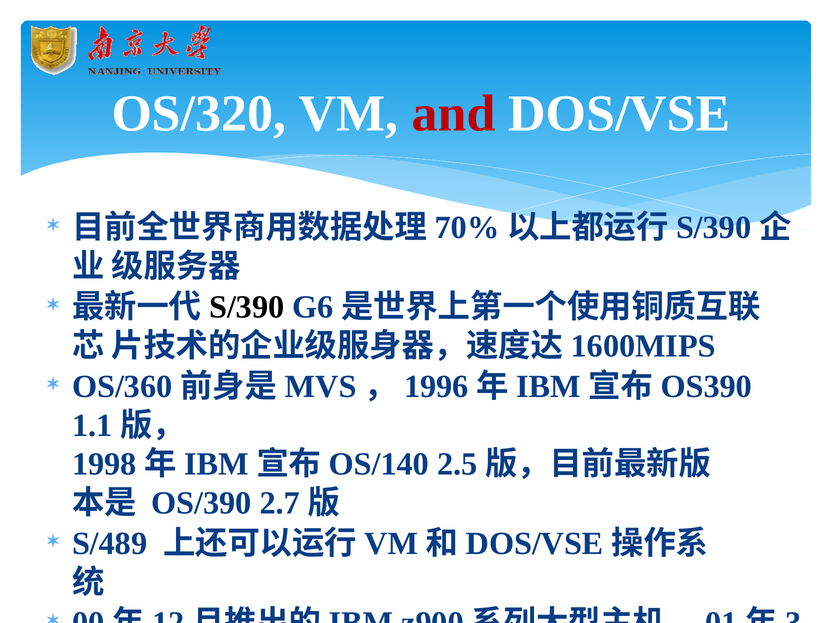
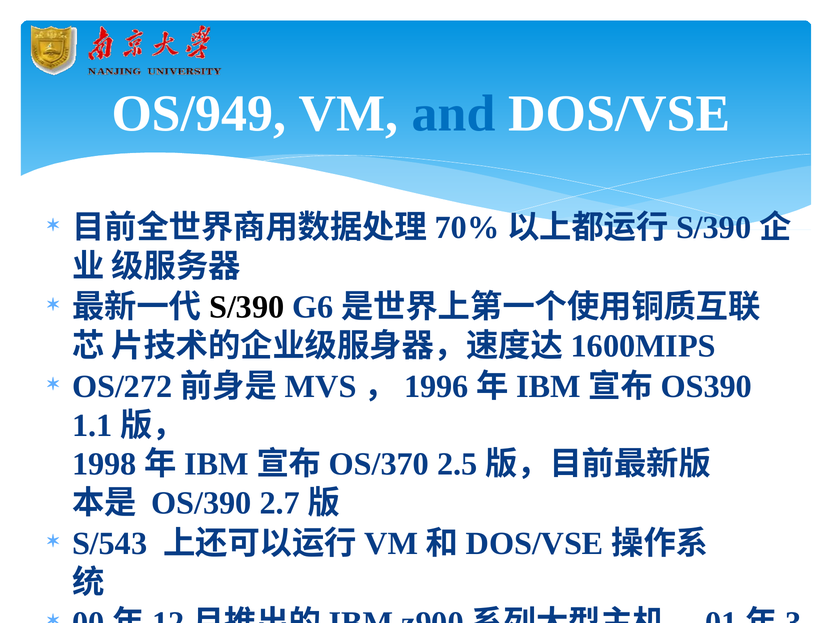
OS/320: OS/320 -> OS/949
and colour: red -> blue
OS/360: OS/360 -> OS/272
OS/140: OS/140 -> OS/370
S/489: S/489 -> S/543
